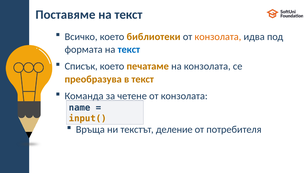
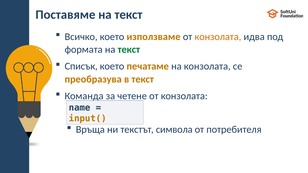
библиотеки: библиотеки -> използваме
текст at (129, 50) colour: blue -> green
деление: деление -> символа
